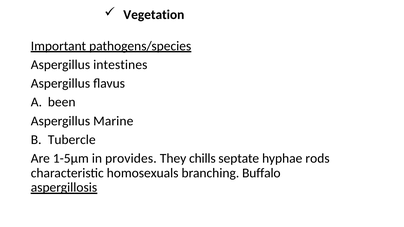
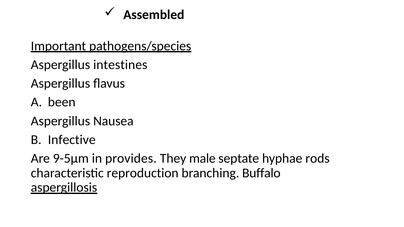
Vegetation: Vegetation -> Assembled
Marine: Marine -> Nausea
Tubercle: Tubercle -> Infective
1-5µm: 1-5µm -> 9-5µm
chills: chills -> male
homosexuals: homosexuals -> reproduction
